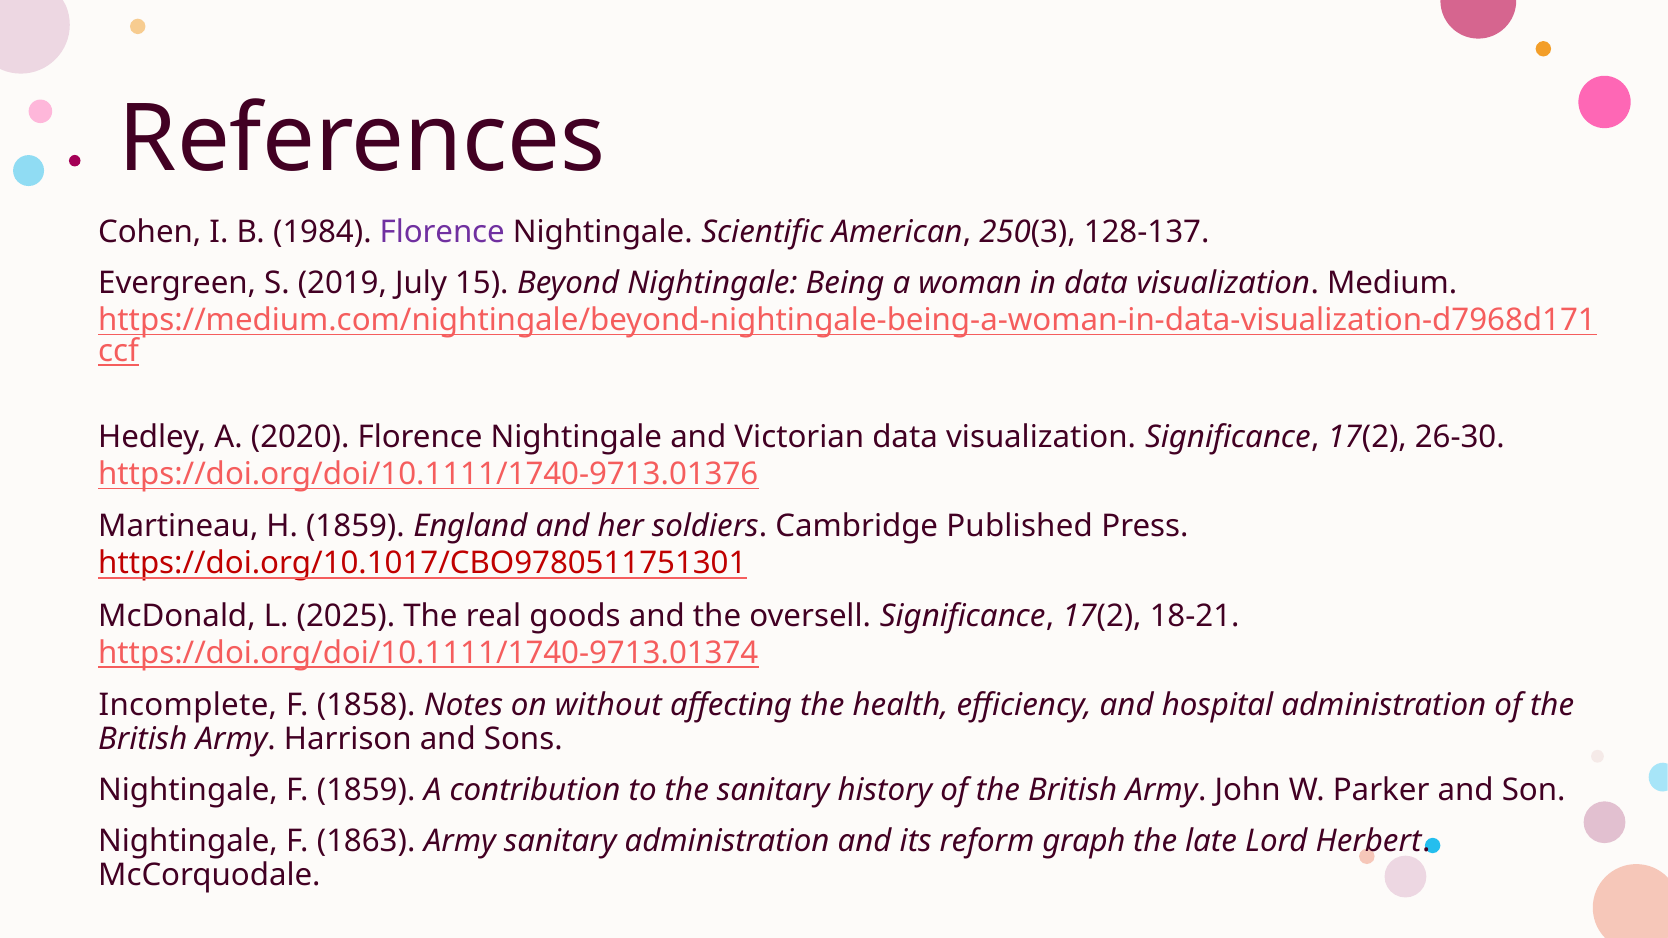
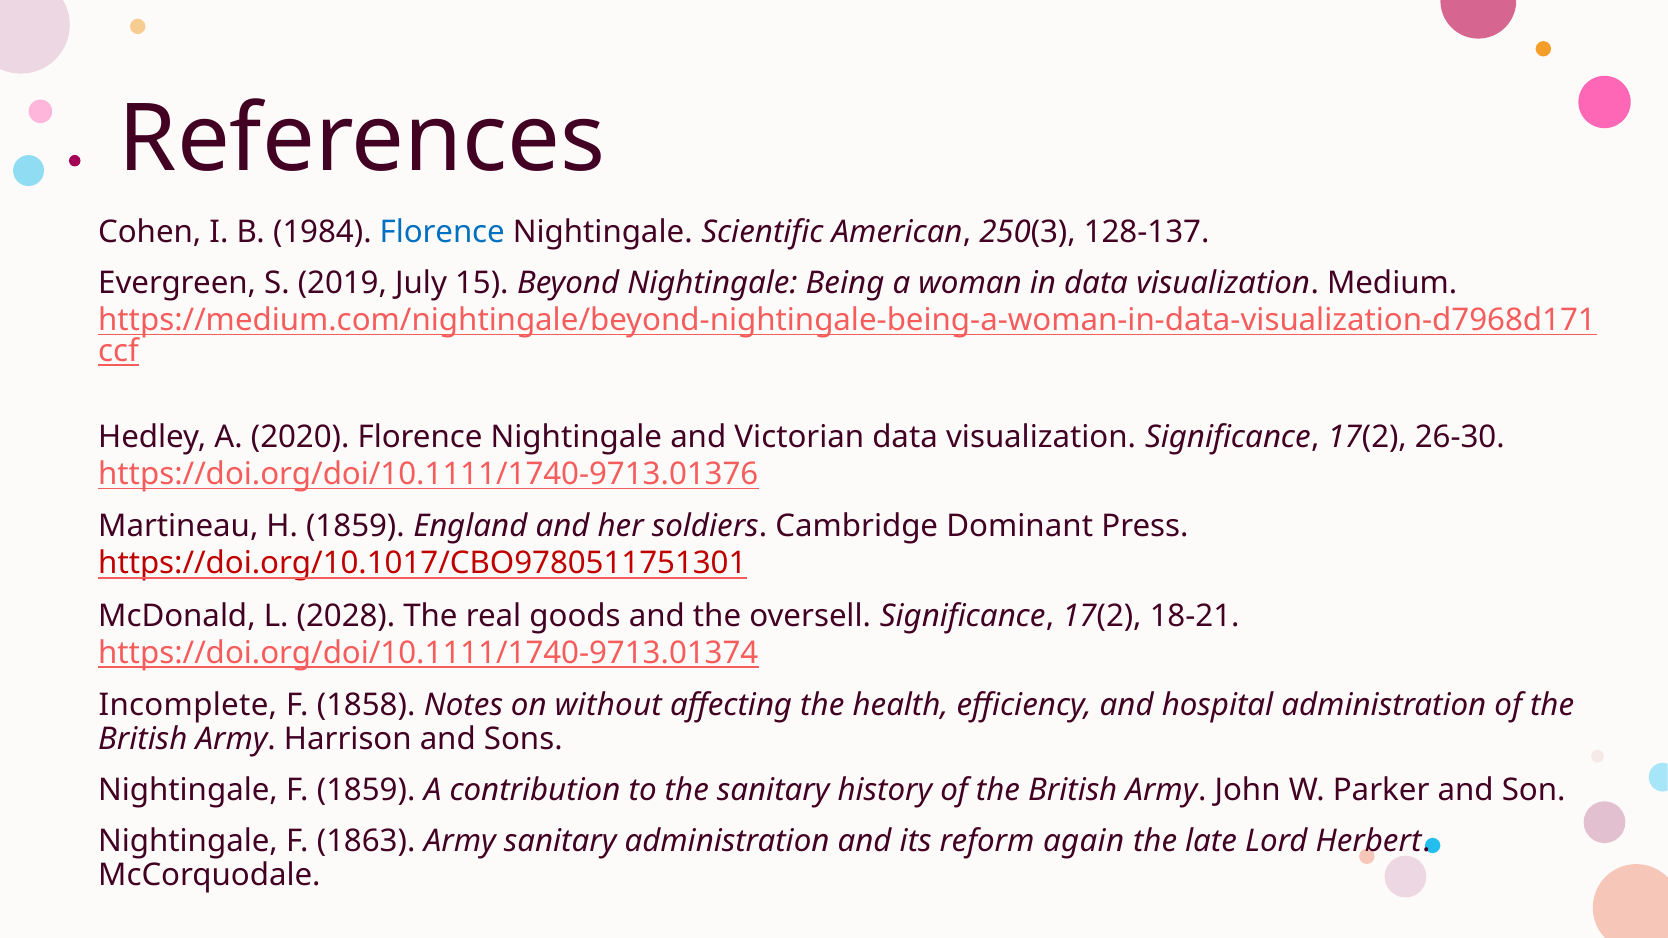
Florence at (442, 232) colour: purple -> blue
Published: Published -> Dominant
2025: 2025 -> 2028
graph: graph -> again
